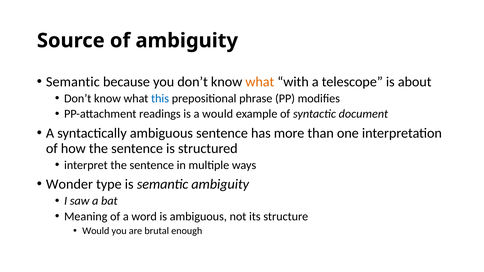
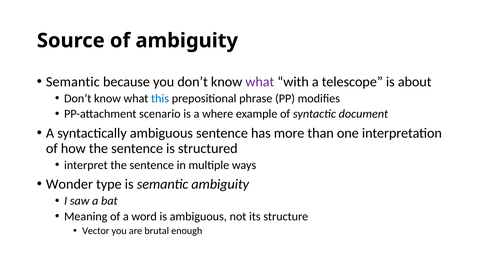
what at (260, 82) colour: orange -> purple
readings: readings -> scenario
a would: would -> where
Would at (96, 231): Would -> Vector
